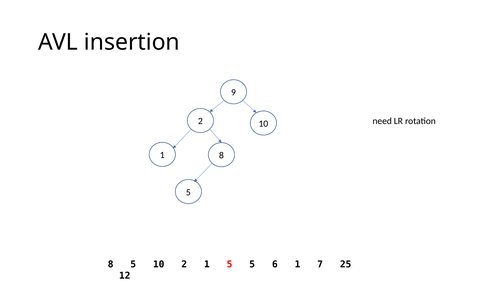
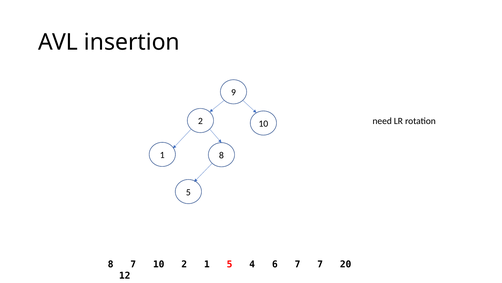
5 at (133, 264): 5 -> 7
5 5: 5 -> 4
6 1: 1 -> 7
25: 25 -> 20
